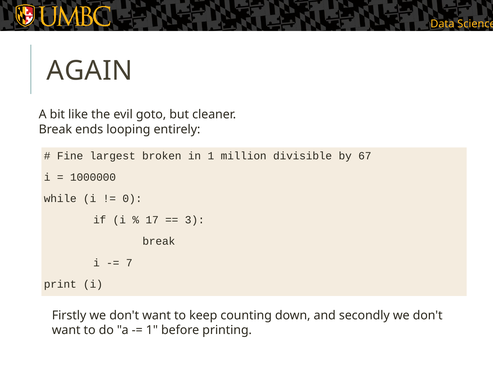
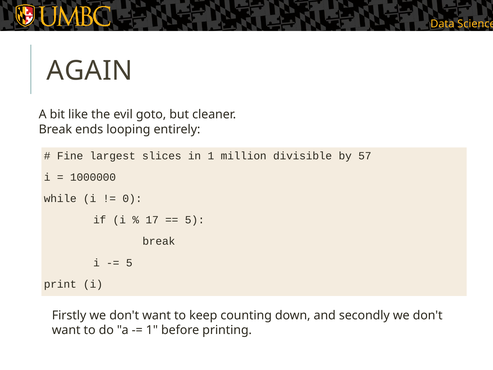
broken: broken -> slices
67: 67 -> 57
3 at (195, 220): 3 -> 5
7 at (129, 263): 7 -> 5
